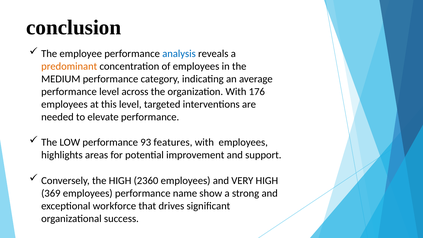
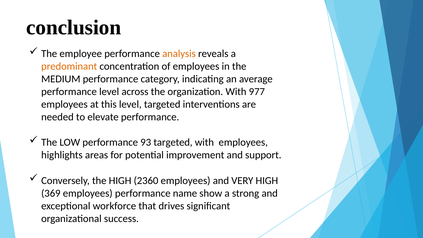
analysis colour: blue -> orange
176: 176 -> 977
93 features: features -> targeted
